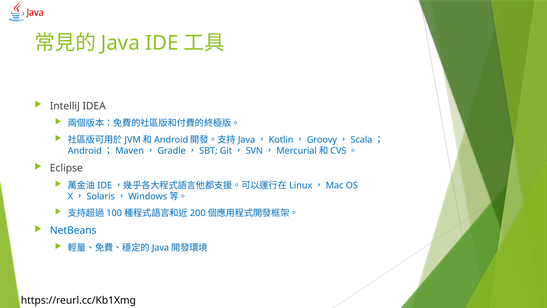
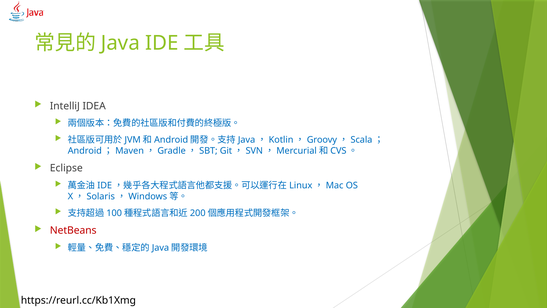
NetBeans colour: blue -> red
